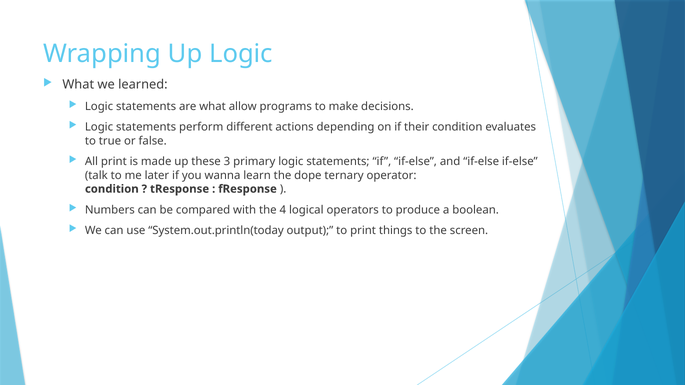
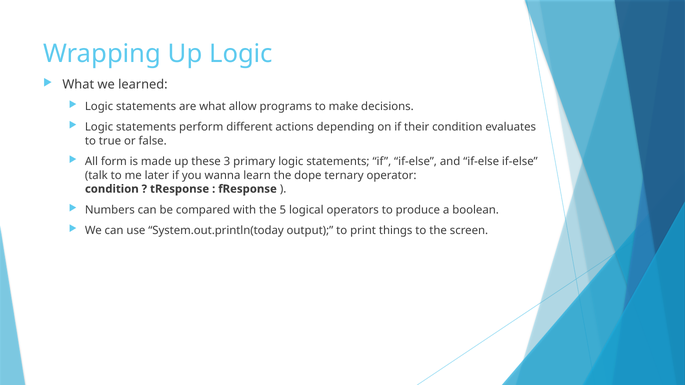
All print: print -> form
4: 4 -> 5
